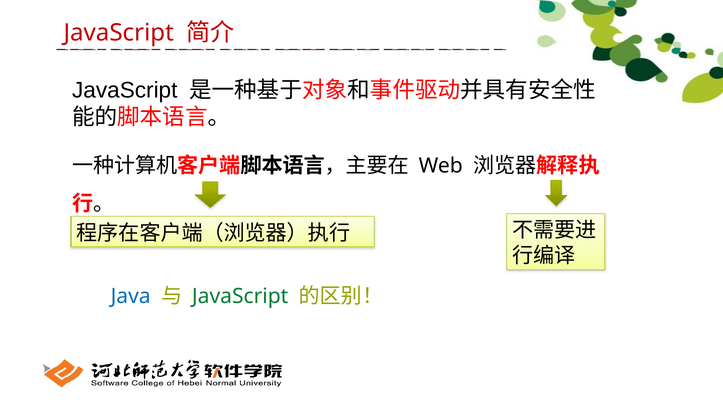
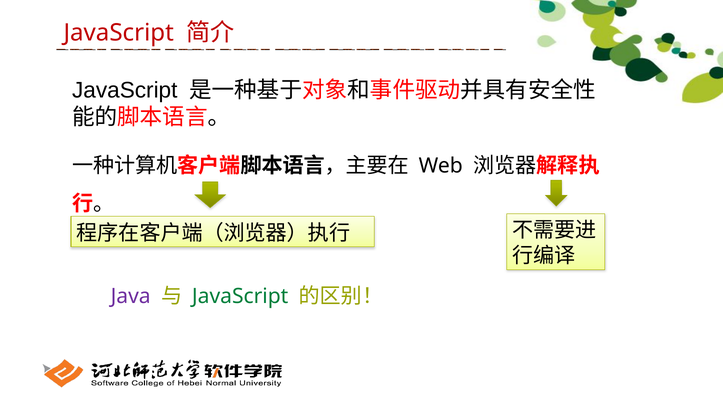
Java colour: blue -> purple
